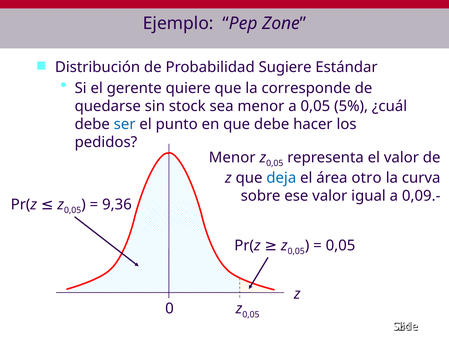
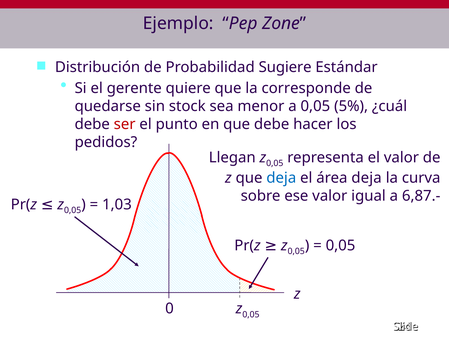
ser colour: blue -> red
Menor at (232, 157): Menor -> Llegan
área otro: otro -> deja
0,09.-: 0,09.- -> 6,87.-
9,36: 9,36 -> 1,03
